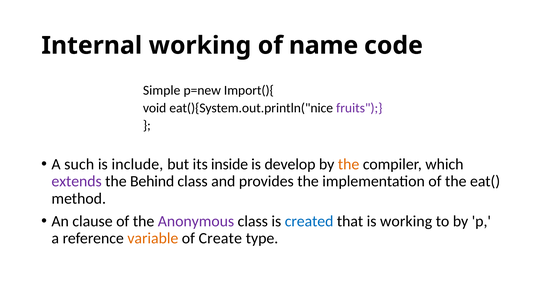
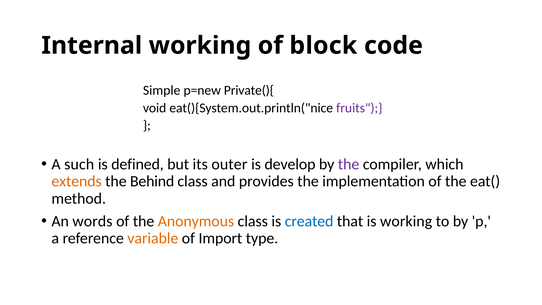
name: name -> block
Import(){: Import(){ -> Private(){
include: include -> defined
inside: inside -> outer
the at (349, 164) colour: orange -> purple
extends colour: purple -> orange
clause: clause -> words
Anonymous colour: purple -> orange
Create: Create -> Import
